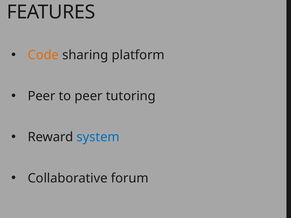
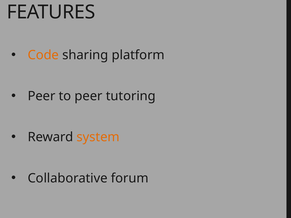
system colour: blue -> orange
